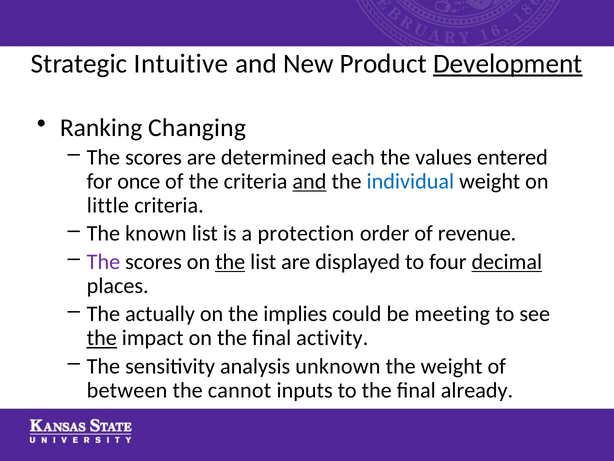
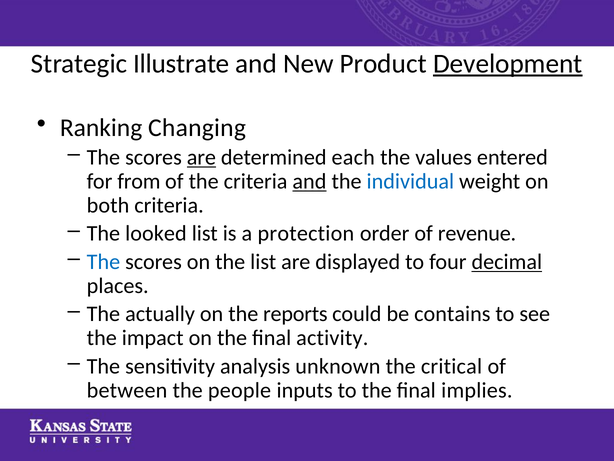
Intuitive: Intuitive -> Illustrate
are at (201, 157) underline: none -> present
once: once -> from
little: little -> both
known: known -> looked
The at (103, 262) colour: purple -> blue
the at (230, 262) underline: present -> none
implies: implies -> reports
meeting: meeting -> contains
the at (102, 338) underline: present -> none
the weight: weight -> critical
cannot: cannot -> people
already: already -> implies
